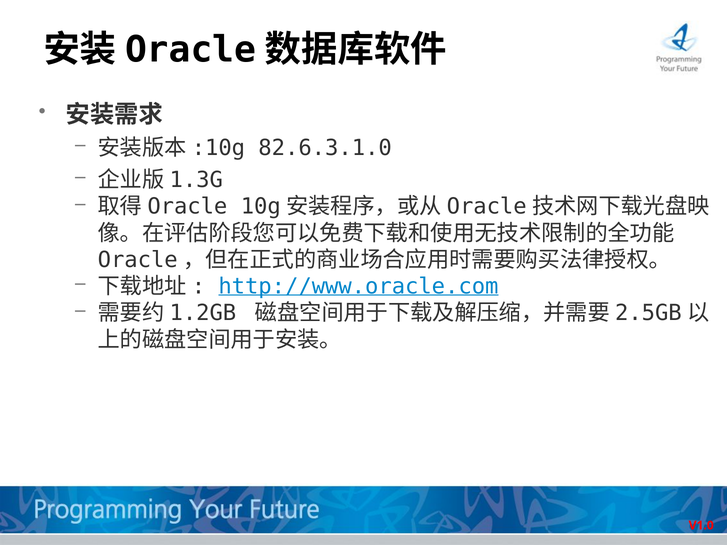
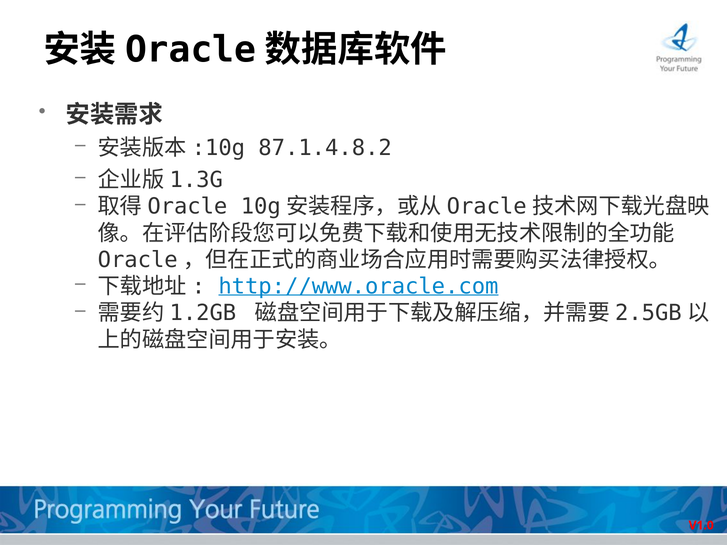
82.6.3.1.0: 82.6.3.1.0 -> 87.1.4.8.2
